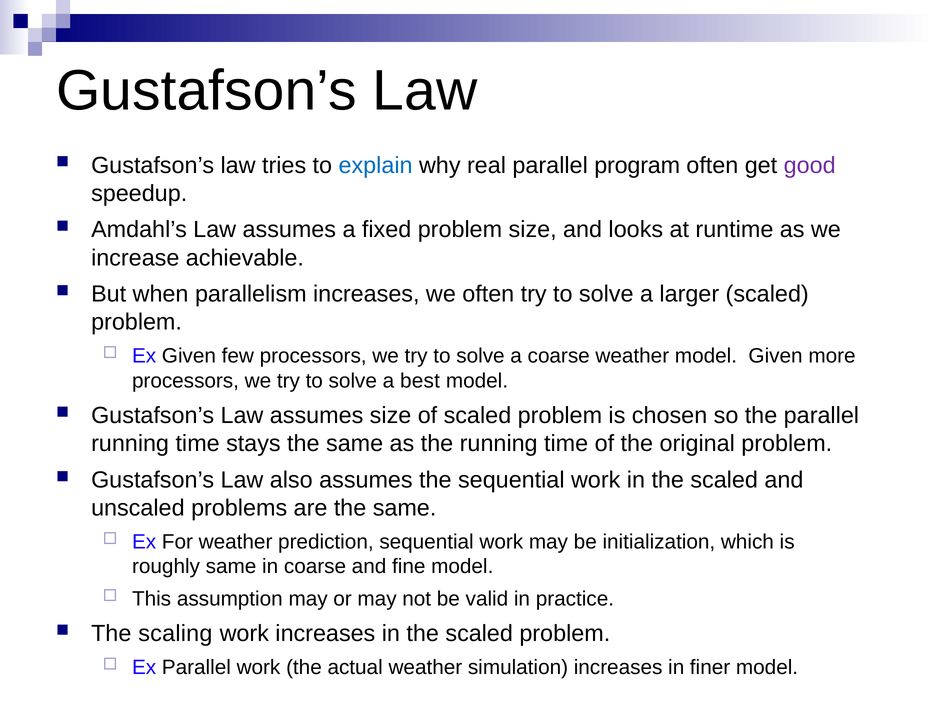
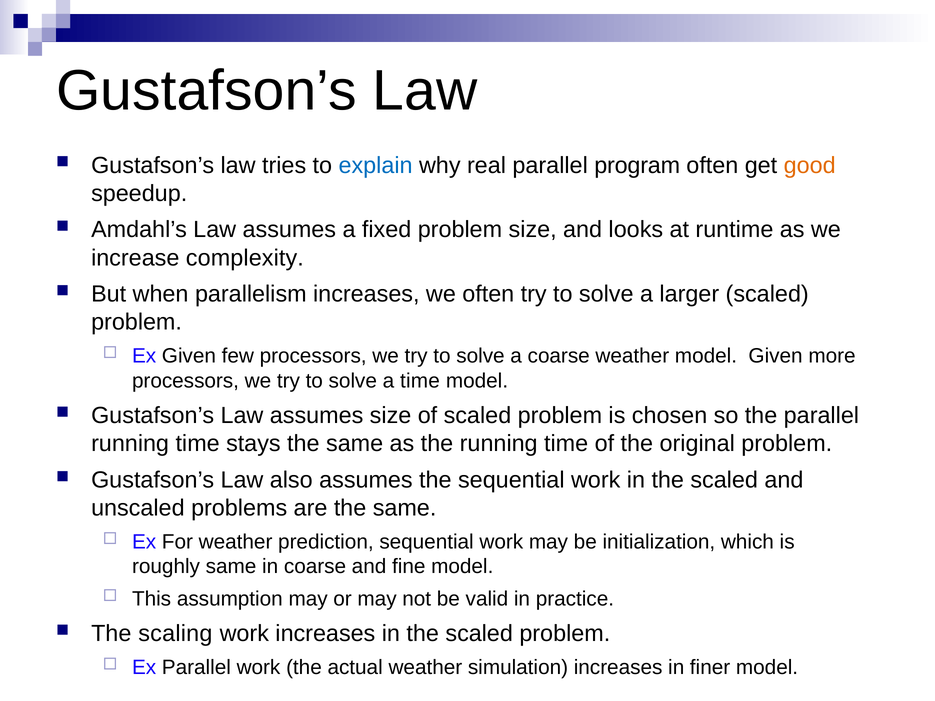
good colour: purple -> orange
achievable: achievable -> complexity
a best: best -> time
